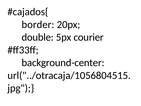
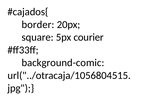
double: double -> square
background-center: background-center -> background-comic
